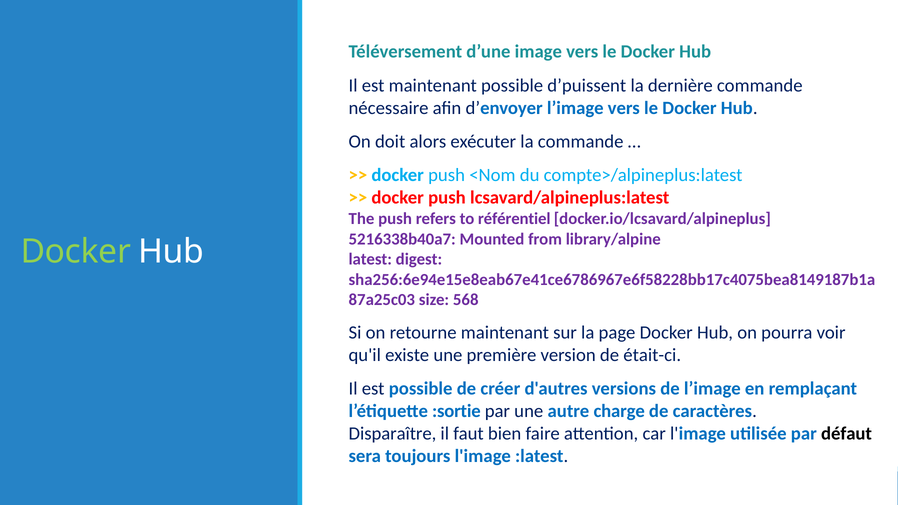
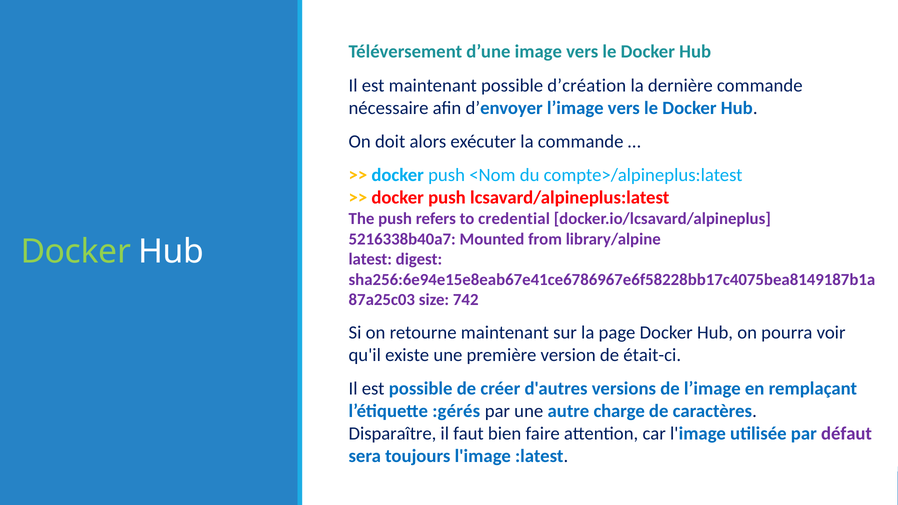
d’puissent: d’puissent -> d’création
référentiel: référentiel -> credential
568: 568 -> 742
:sortie: :sortie -> :gérés
défaut colour: black -> purple
